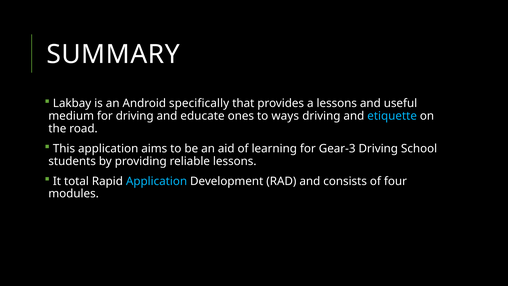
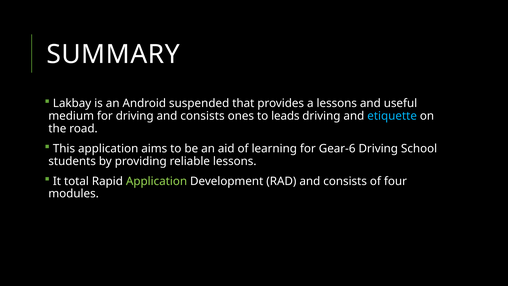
specifically: specifically -> suspended
educate at (202, 116): educate -> consists
ways: ways -> leads
Gear-3: Gear-3 -> Gear-6
Application at (157, 181) colour: light blue -> light green
